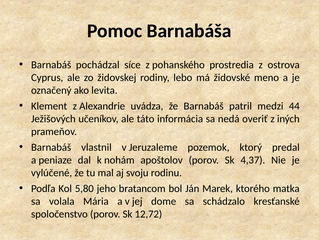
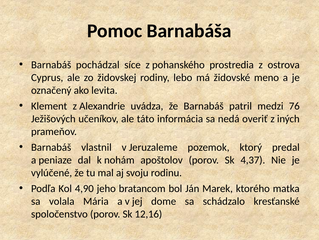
44: 44 -> 76
5,80: 5,80 -> 4,90
12,72: 12,72 -> 12,16
